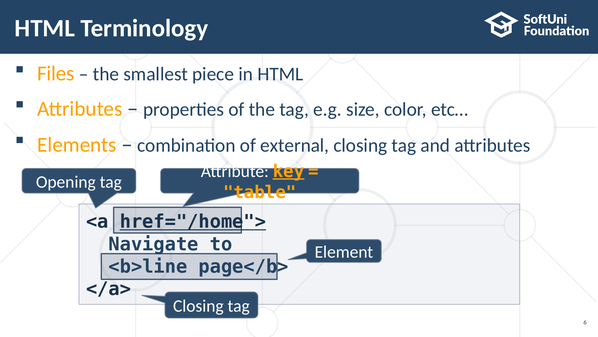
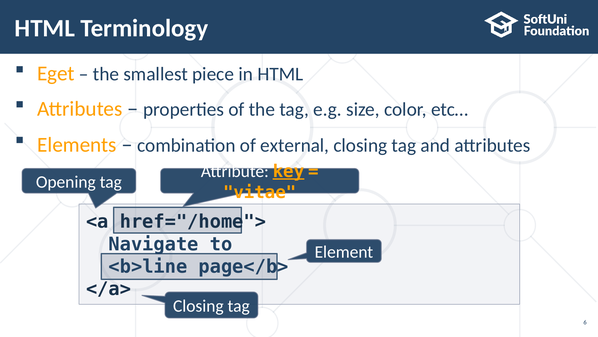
Files: Files -> Eget
table: table -> vitae
href="/home"> underline: present -> none
